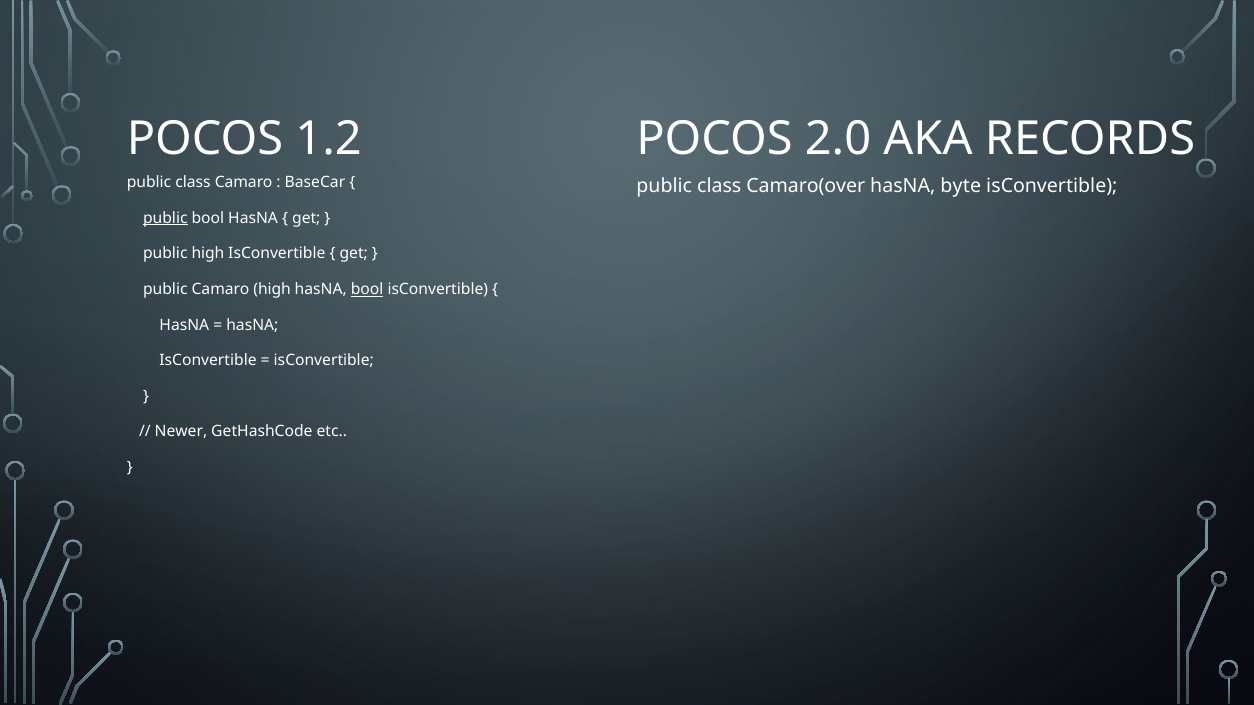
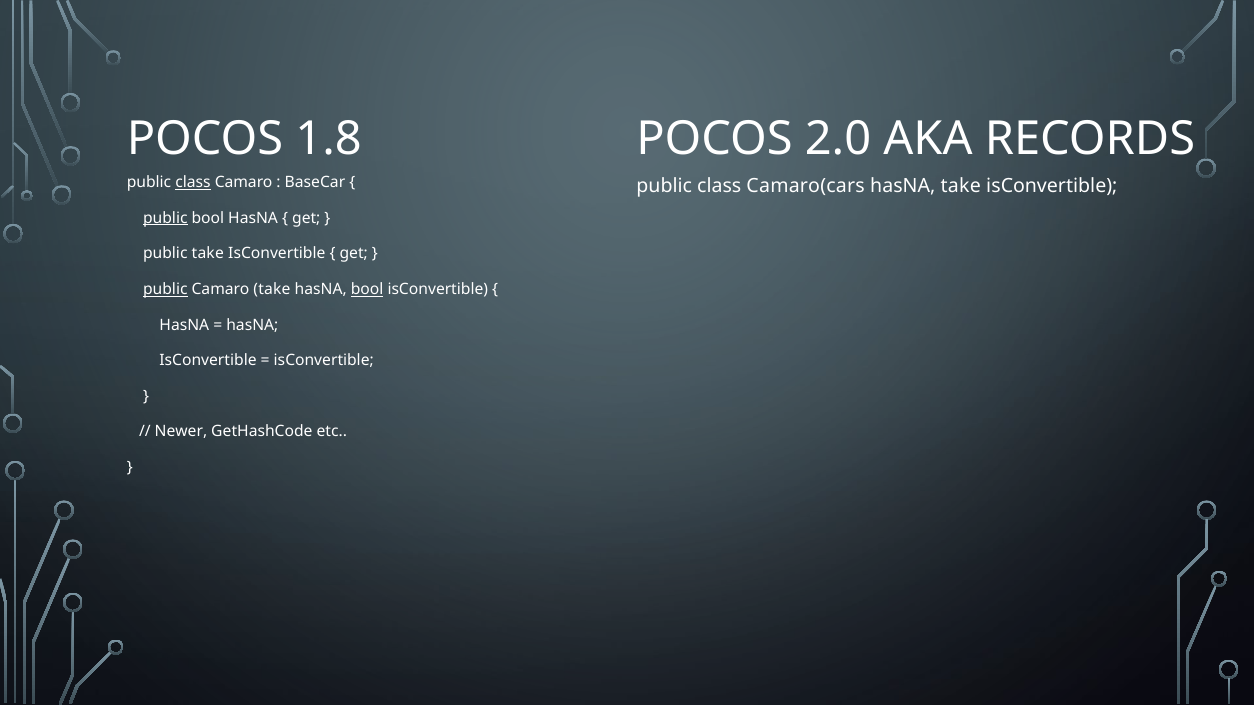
1.2: 1.2 -> 1.8
class at (193, 183) underline: none -> present
Camaro(over: Camaro(over -> Camaro(cars
hasNA byte: byte -> take
public high: high -> take
public at (165, 290) underline: none -> present
Camaro high: high -> take
